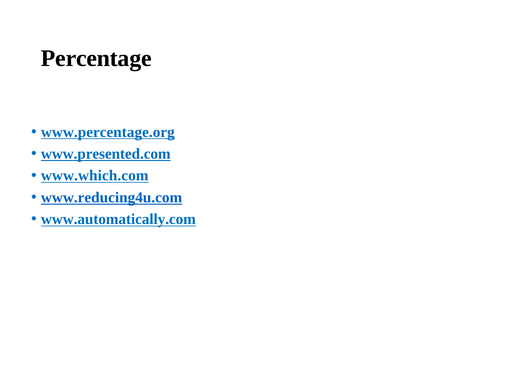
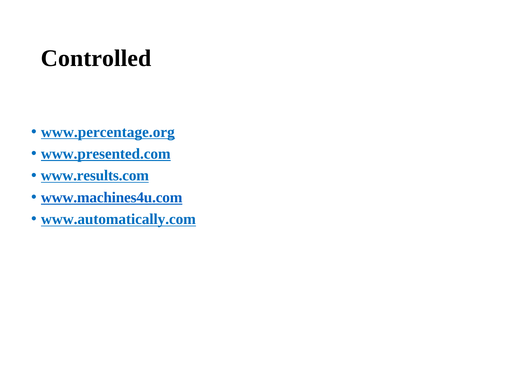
Percentage: Percentage -> Controlled
www.which.com: www.which.com -> www.results.com
www.reducing4u.com: www.reducing4u.com -> www.machines4u.com
